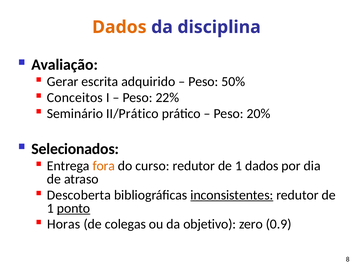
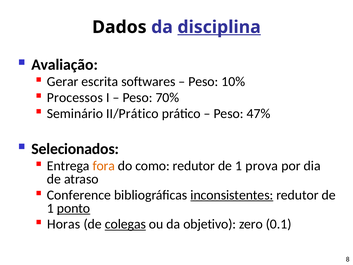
Dados at (119, 27) colour: orange -> black
disciplina underline: none -> present
adquirido: adquirido -> softwares
50%: 50% -> 10%
Conceitos: Conceitos -> Processos
22%: 22% -> 70%
20%: 20% -> 47%
curso: curso -> como
1 dados: dados -> prova
Descoberta: Descoberta -> Conference
colegas underline: none -> present
0.9: 0.9 -> 0.1
